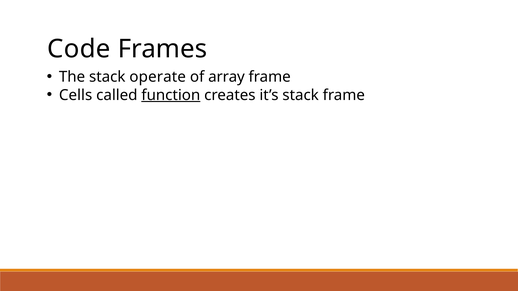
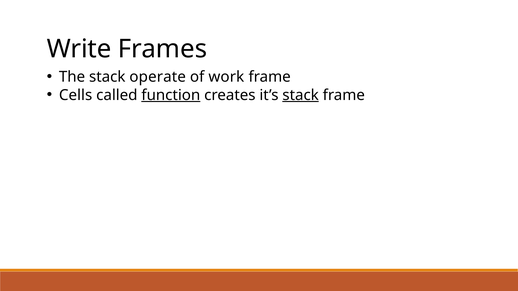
Code: Code -> Write
array: array -> work
stack at (301, 95) underline: none -> present
